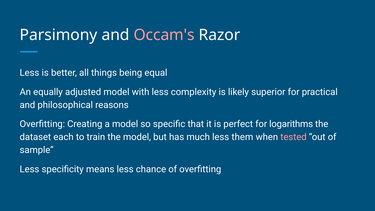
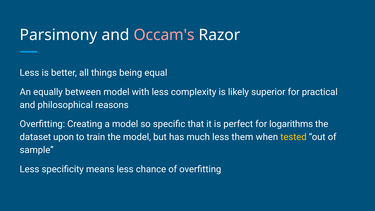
adjusted: adjusted -> between
each: each -> upon
tested colour: pink -> yellow
